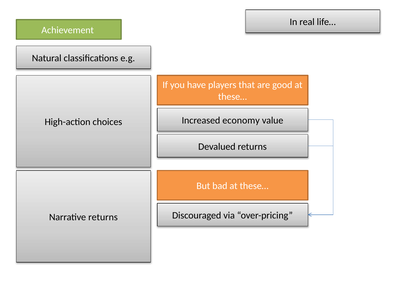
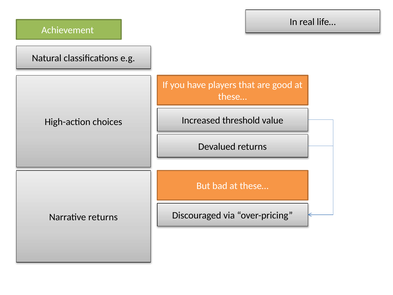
economy: economy -> threshold
